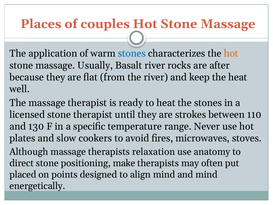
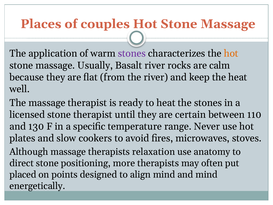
stones at (132, 53) colour: blue -> purple
after: after -> calm
strokes: strokes -> certain
make: make -> more
